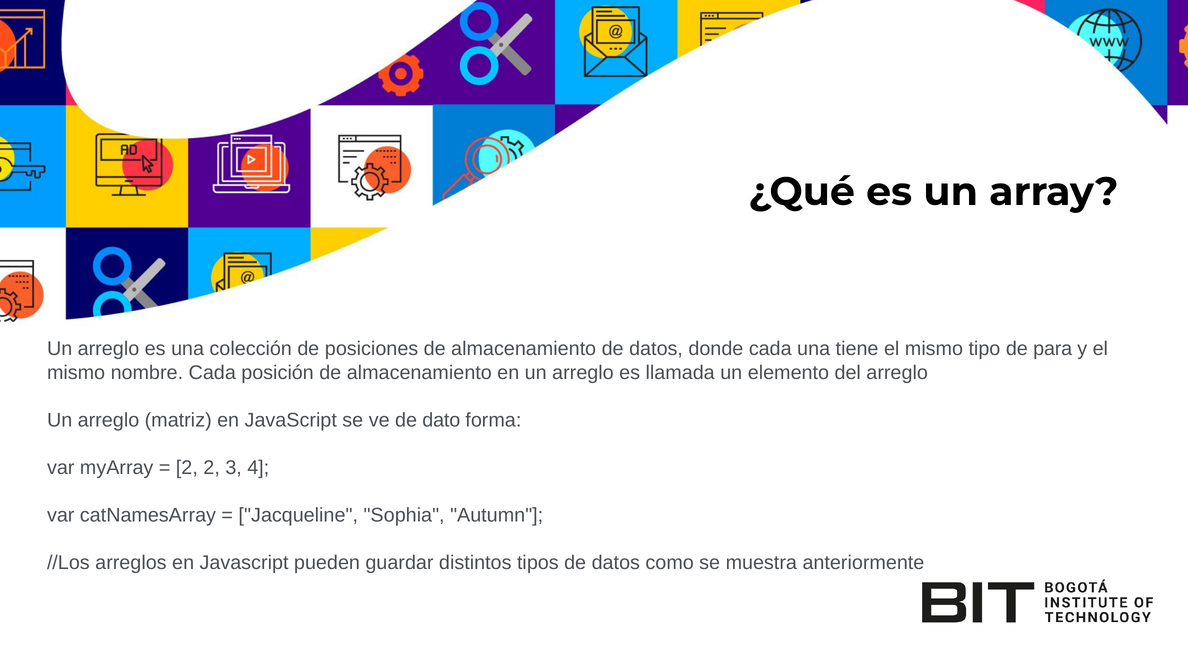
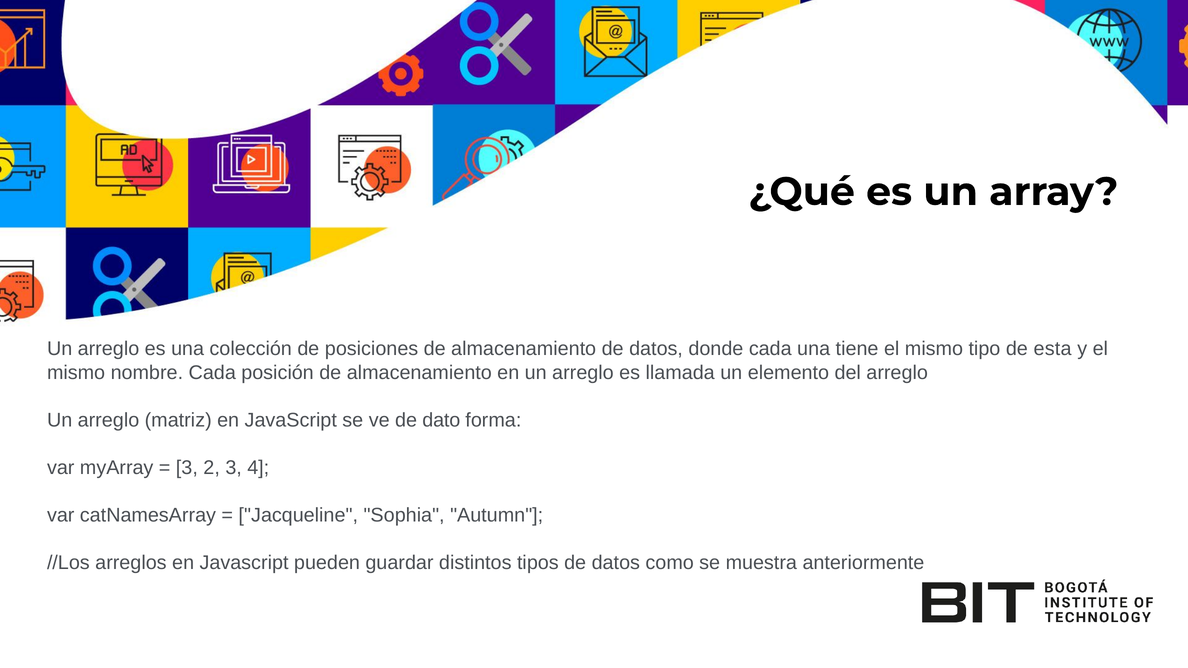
para: para -> esta
2 at (187, 468): 2 -> 3
